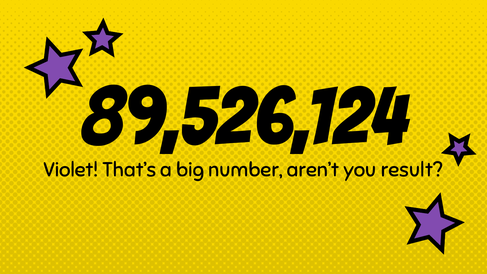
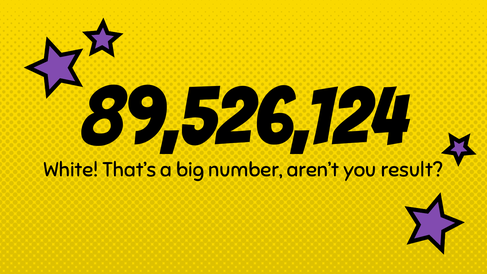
Violet: Violet -> White
